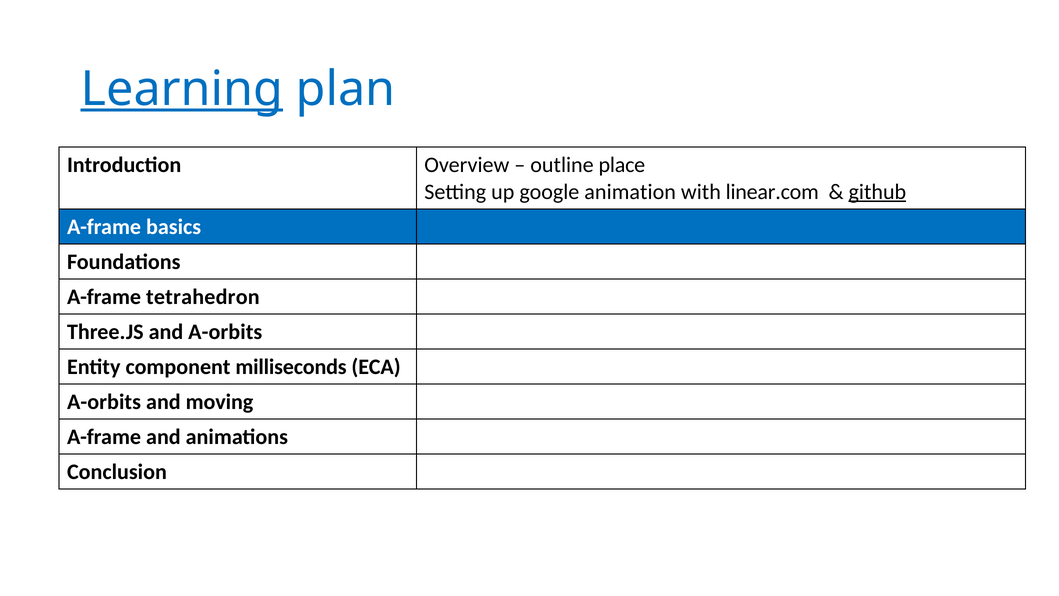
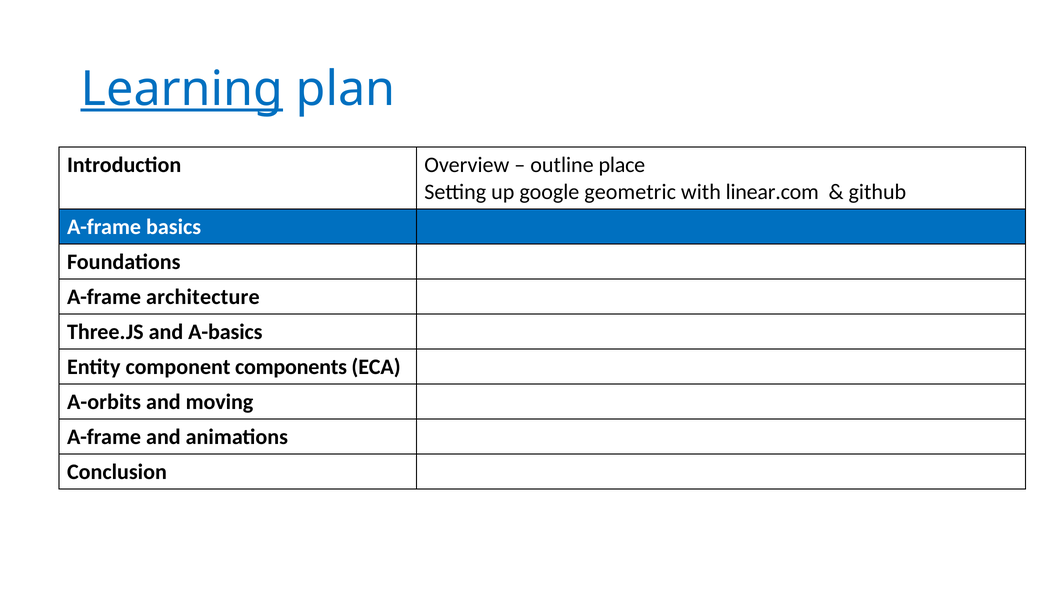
animation: animation -> geometric
github underline: present -> none
tetrahedron: tetrahedron -> architecture
and A-orbits: A-orbits -> A-basics
milliseconds: milliseconds -> components
